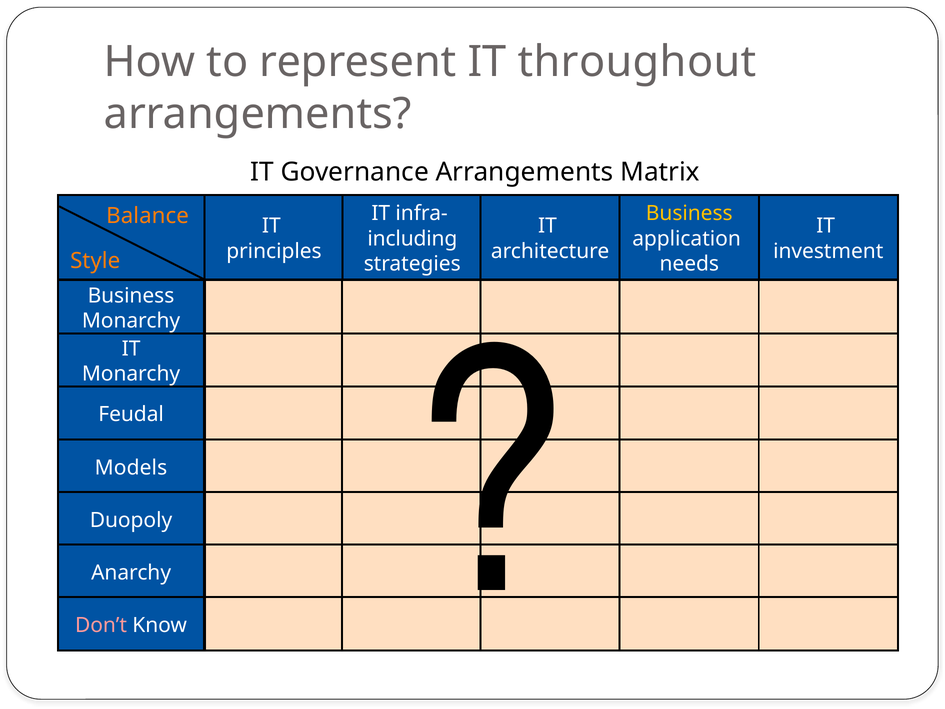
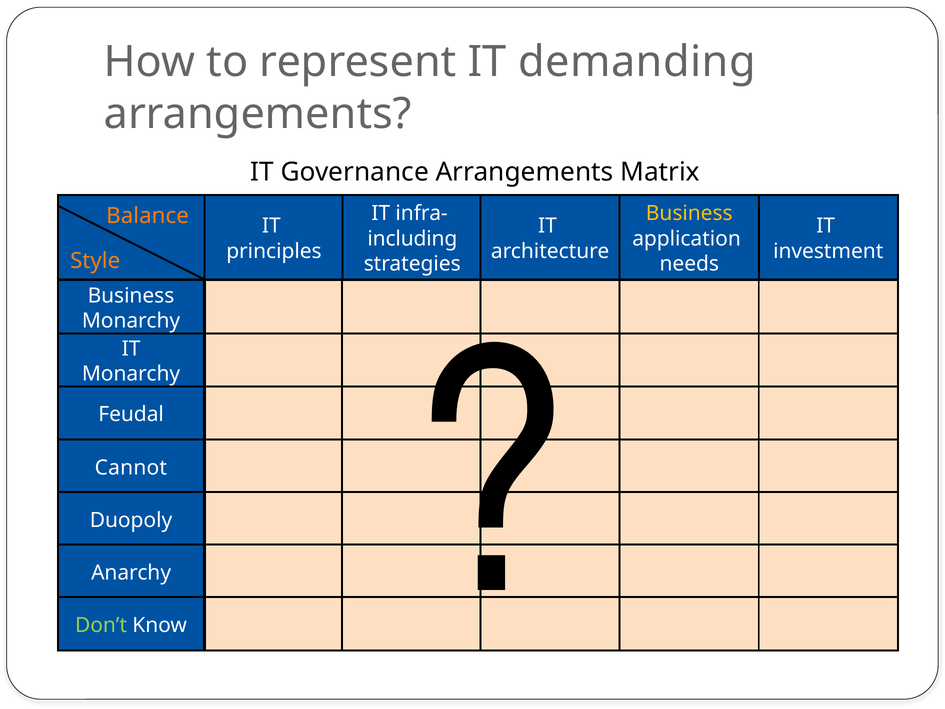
throughout: throughout -> demanding
Models: Models -> Cannot
Don’t colour: pink -> light green
